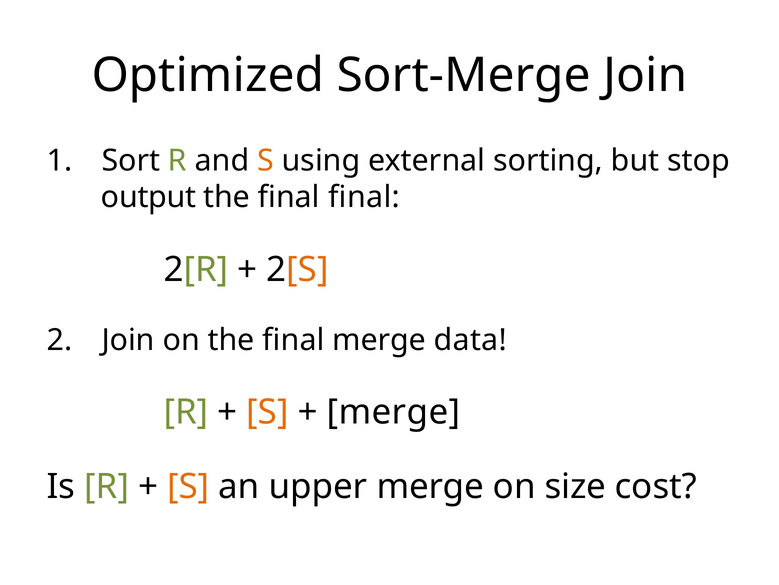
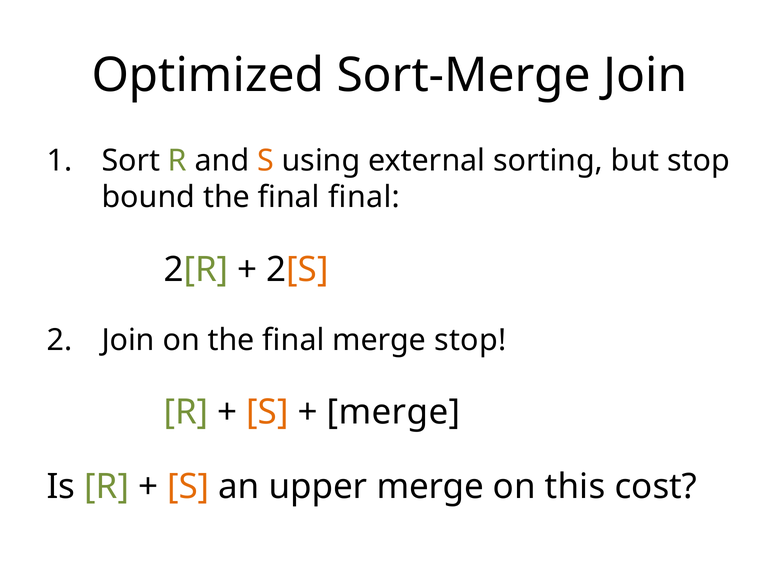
output: output -> bound
merge data: data -> stop
size: size -> this
